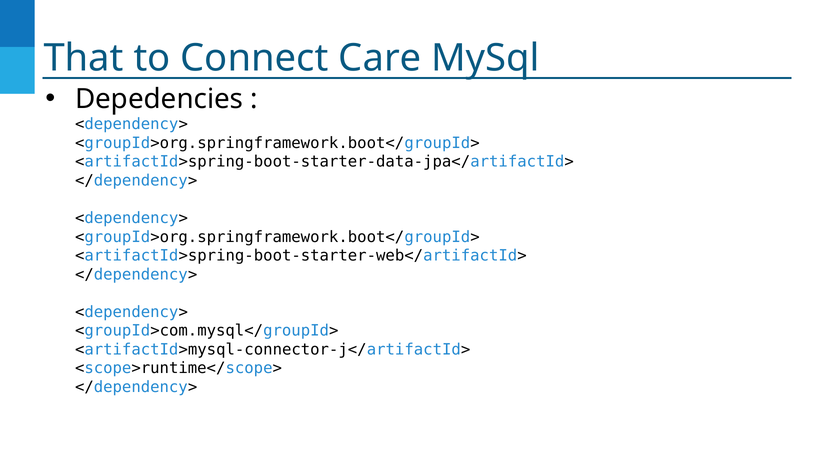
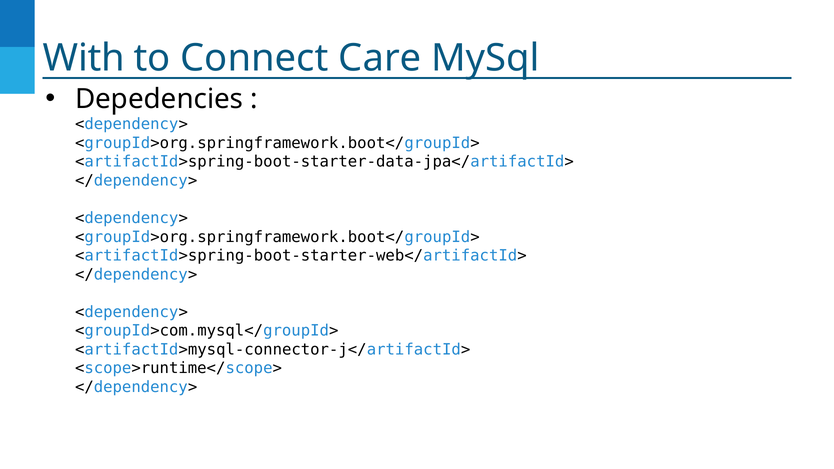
That: That -> With
